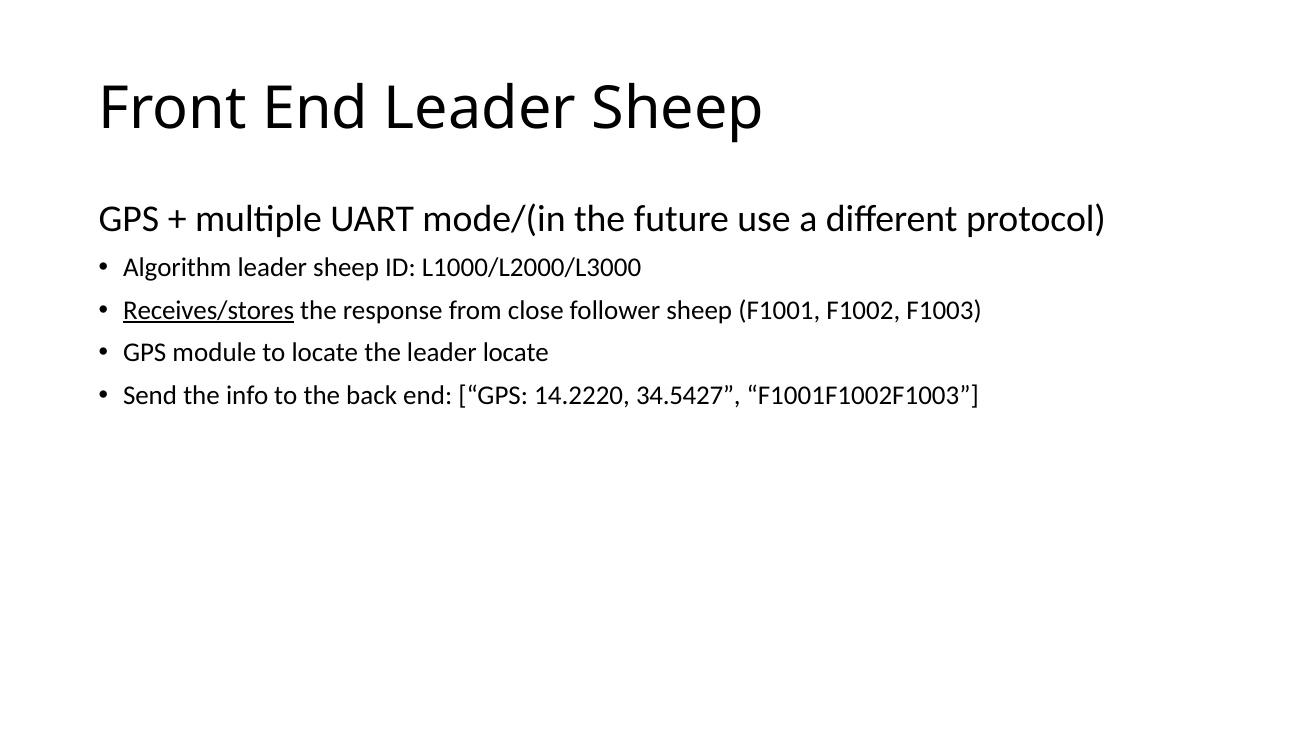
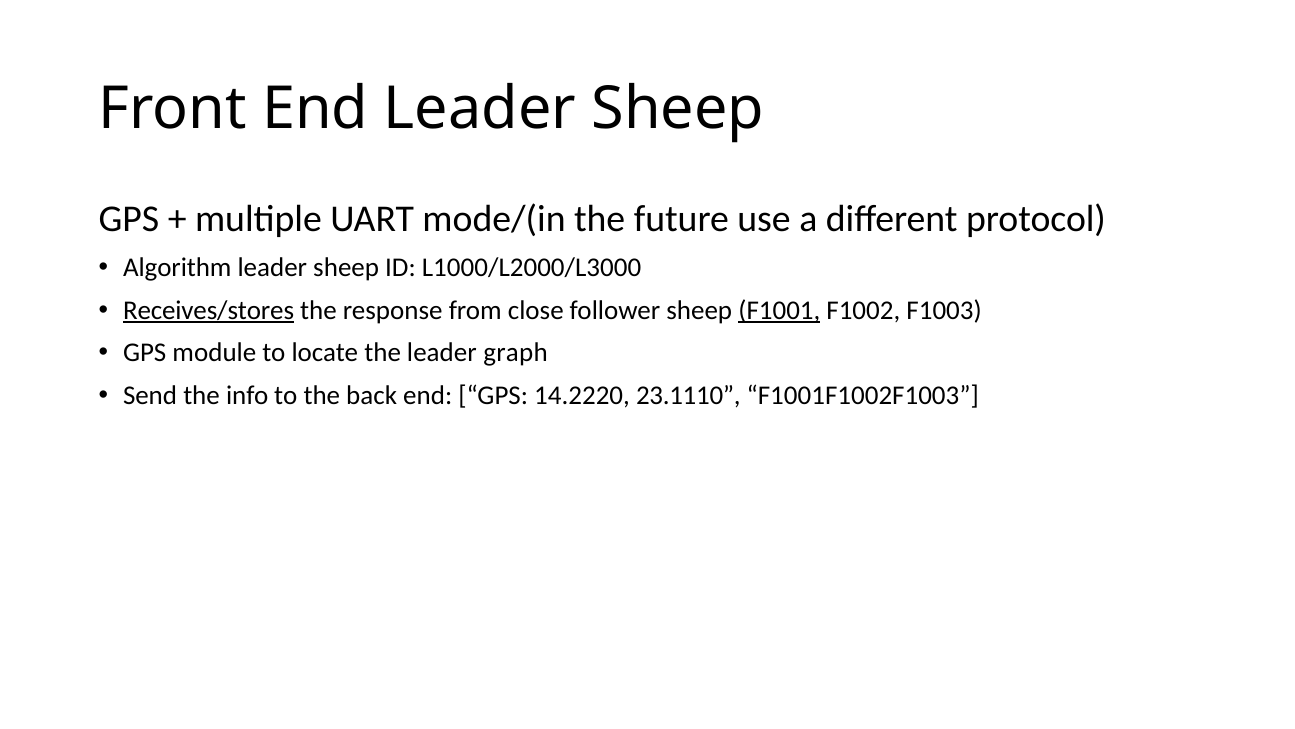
F1001 underline: none -> present
leader locate: locate -> graph
34.5427: 34.5427 -> 23.1110
